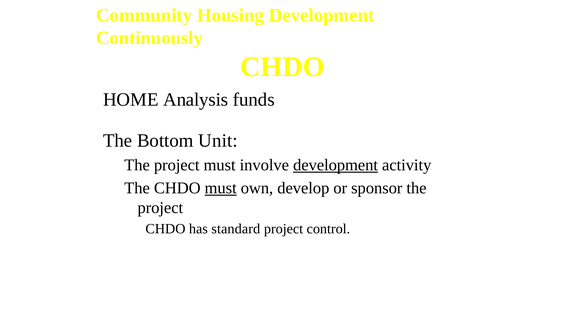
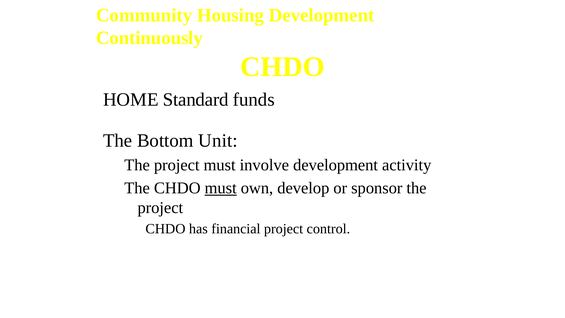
Analysis: Analysis -> Standard
development at (336, 165) underline: present -> none
standard: standard -> financial
